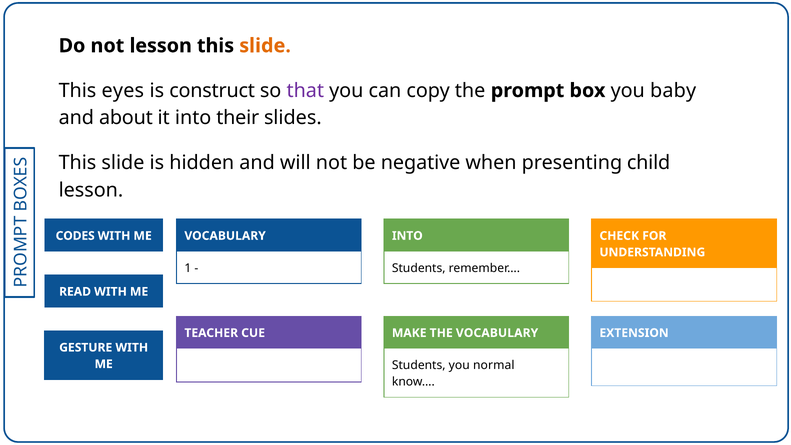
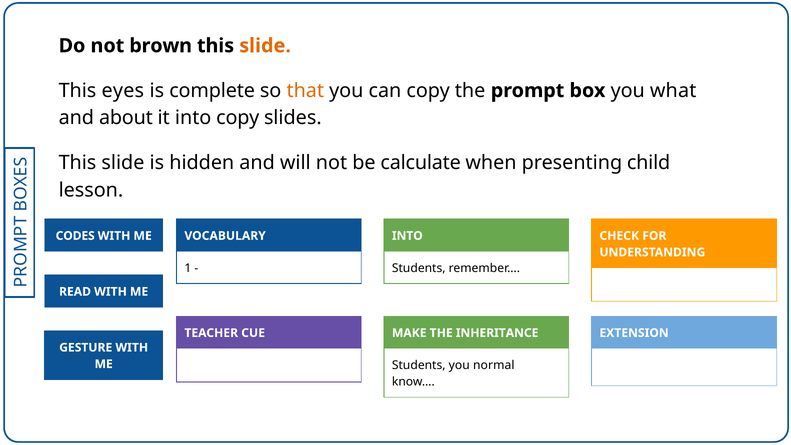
not lesson: lesson -> brown
construct: construct -> complete
that colour: purple -> orange
baby: baby -> what
into their: their -> copy
negative: negative -> calculate
THE VOCABULARY: VOCABULARY -> INHERITANCE
